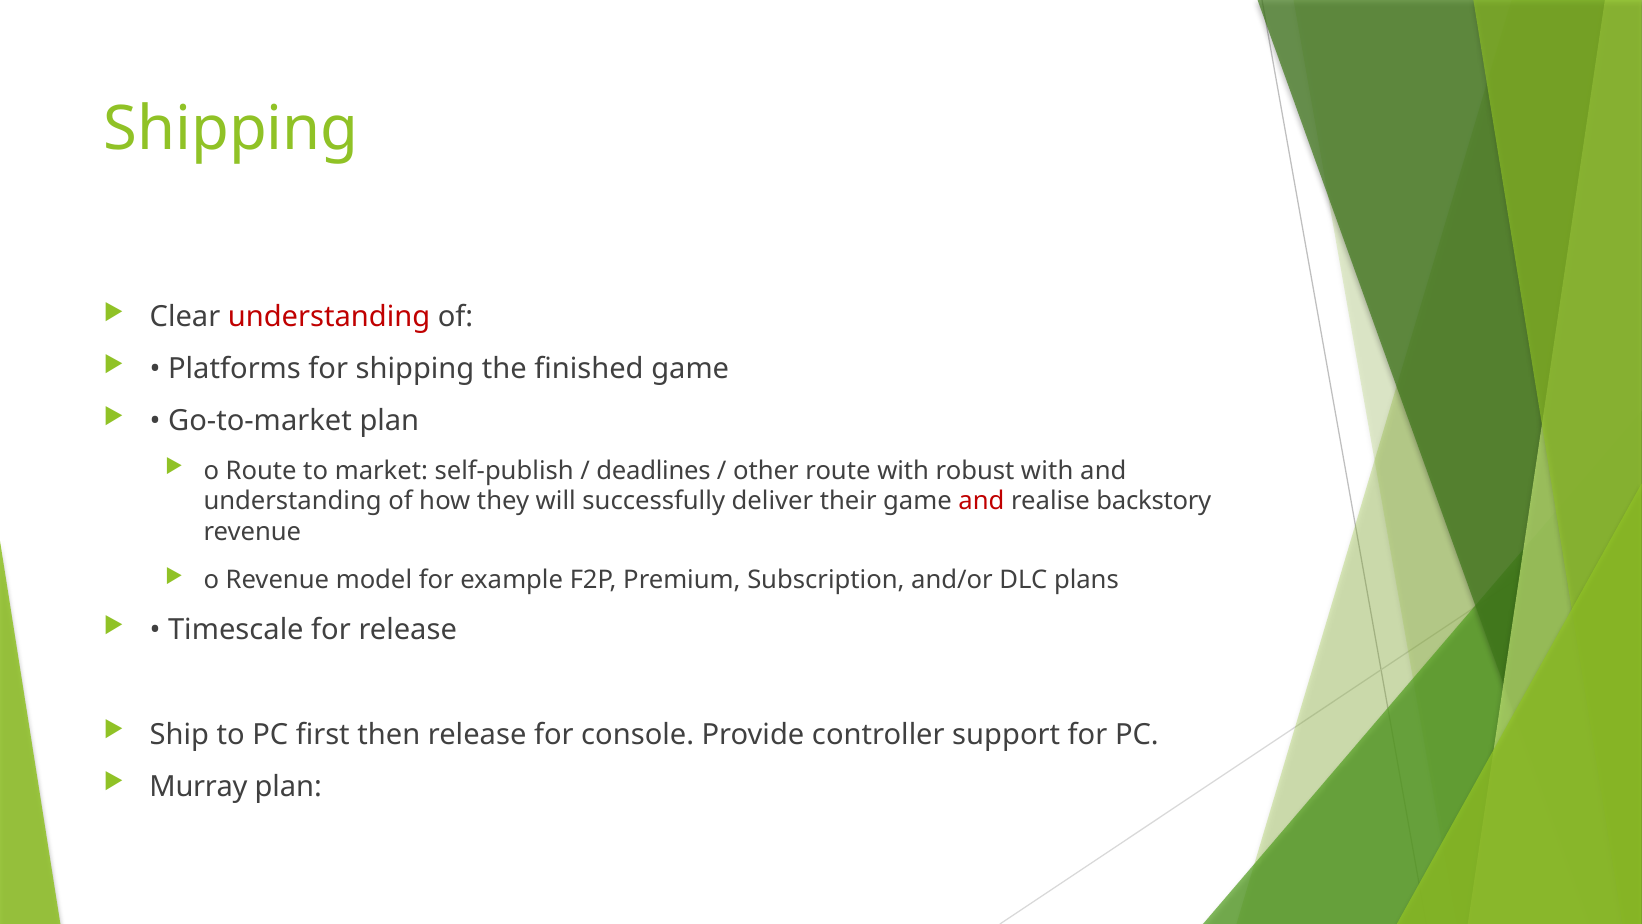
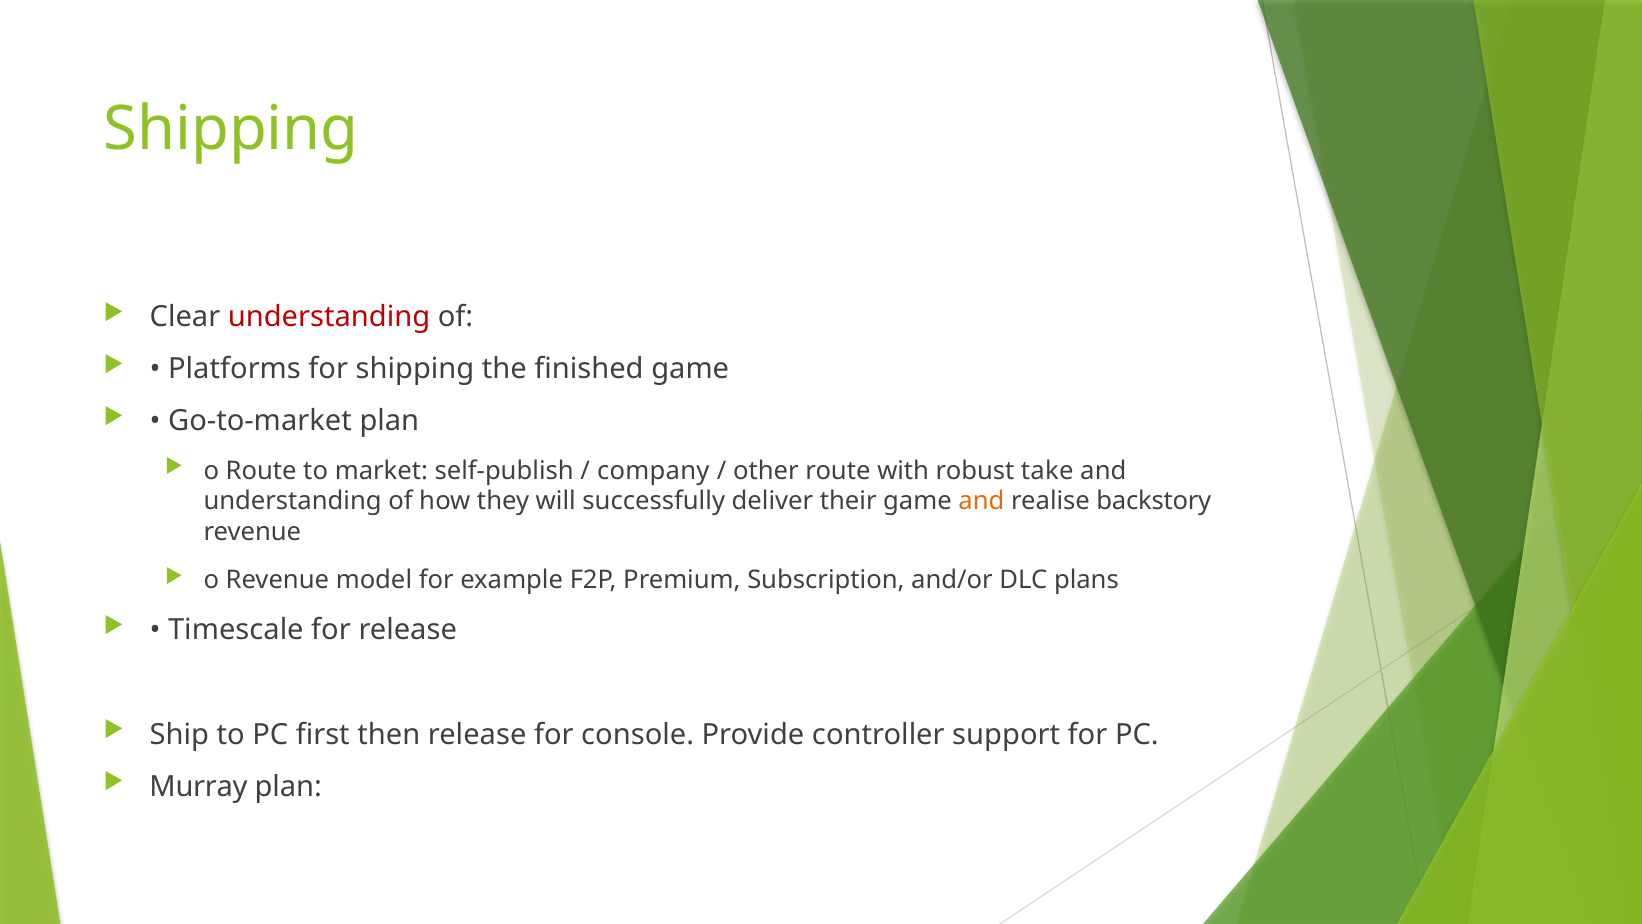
deadlines: deadlines -> company
robust with: with -> take
and at (981, 501) colour: red -> orange
